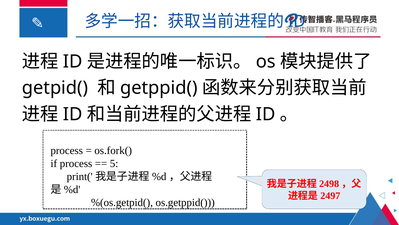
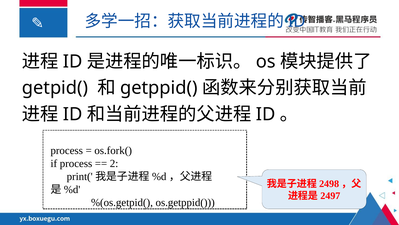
5: 5 -> 2
